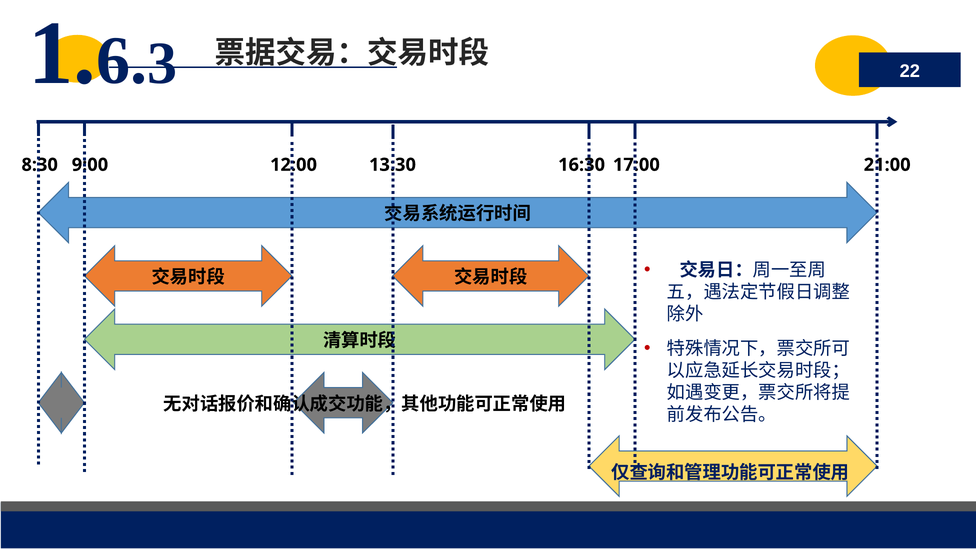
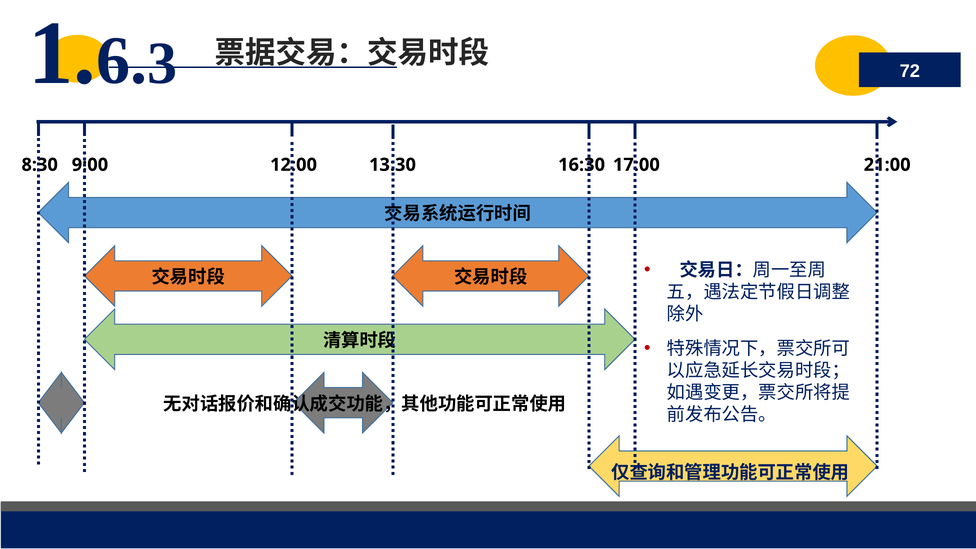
22: 22 -> 72
